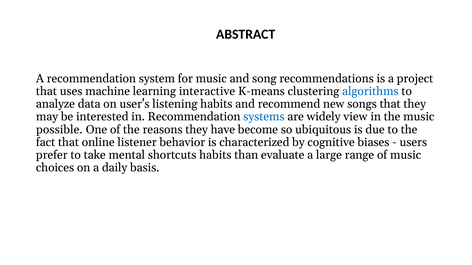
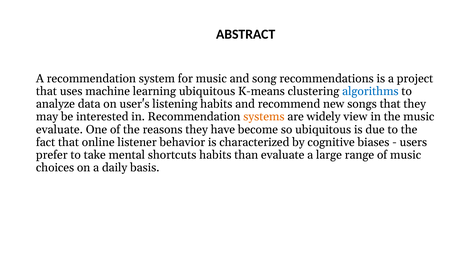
learning interactive: interactive -> ubiquitous
systems colour: blue -> orange
possible at (59, 130): possible -> evaluate
